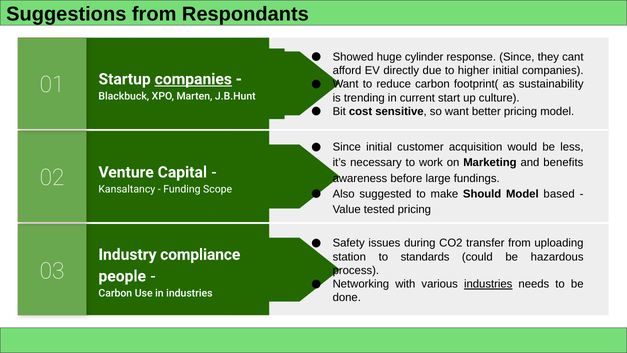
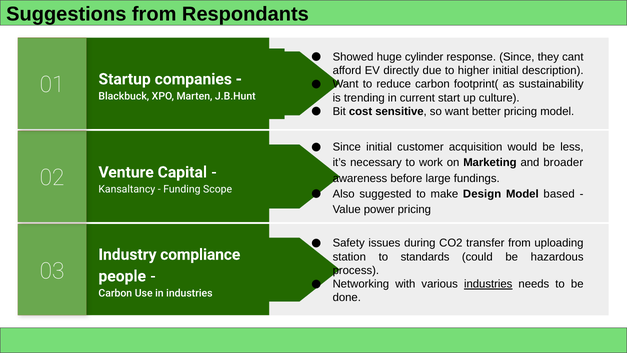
initial companies: companies -> description
companies at (193, 79) underline: present -> none
benefits: benefits -> broader
Should: Should -> Design
tested: tested -> power
